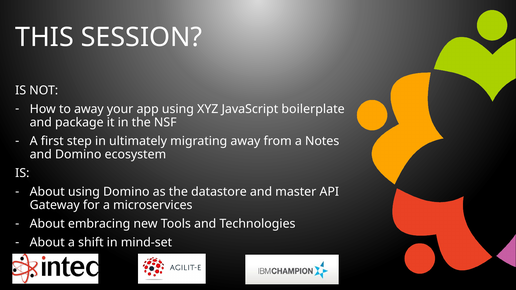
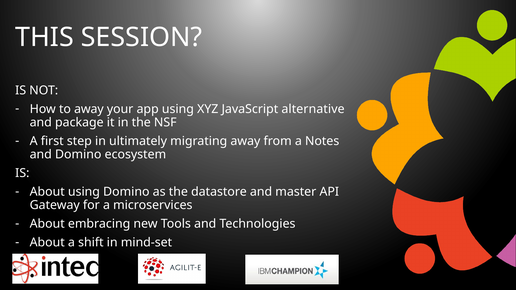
boilerplate: boilerplate -> alternative
